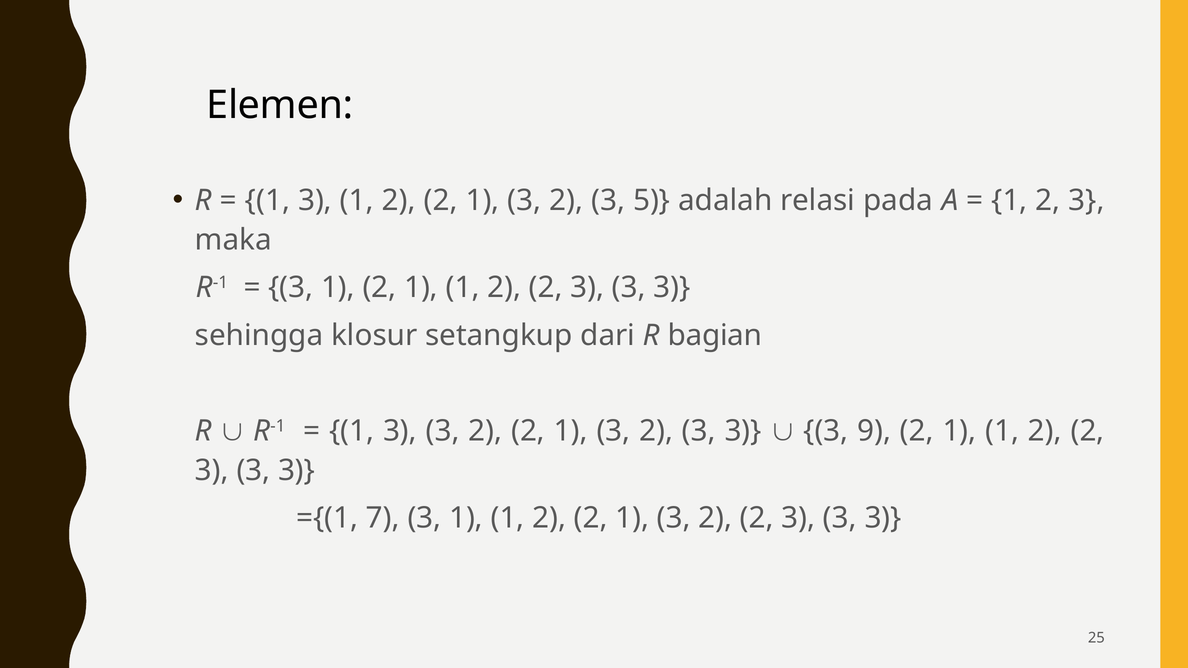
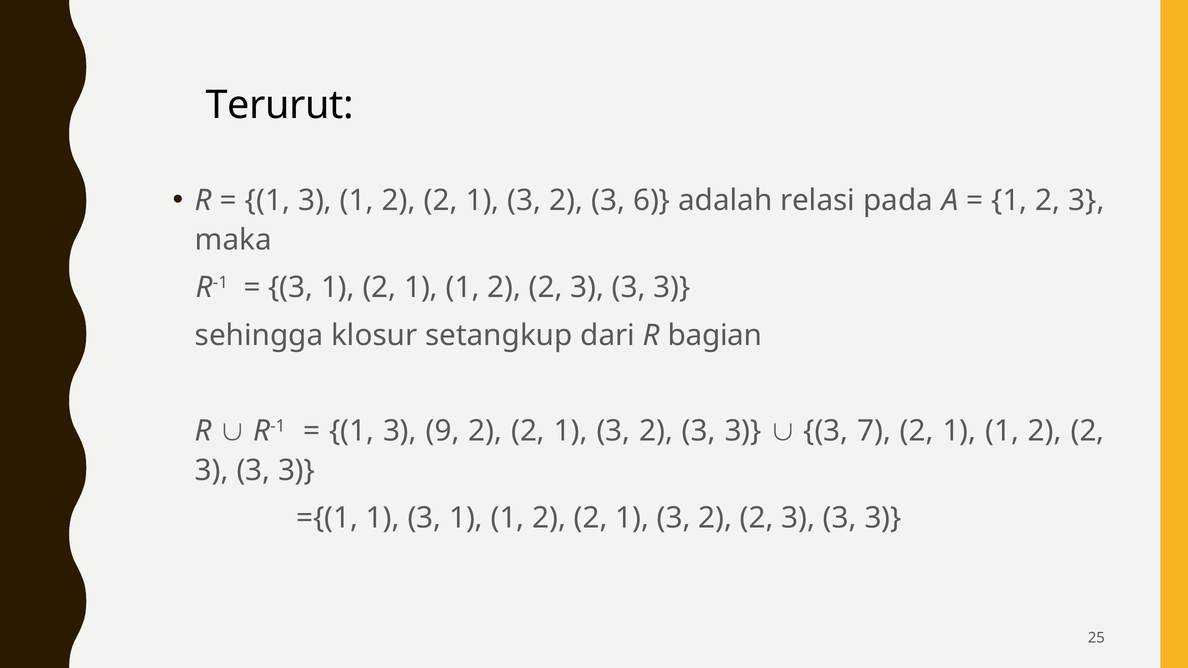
Elemen: Elemen -> Terurut
5: 5 -> 6
1 3 3: 3 -> 9
9: 9 -> 7
={(1 7: 7 -> 1
